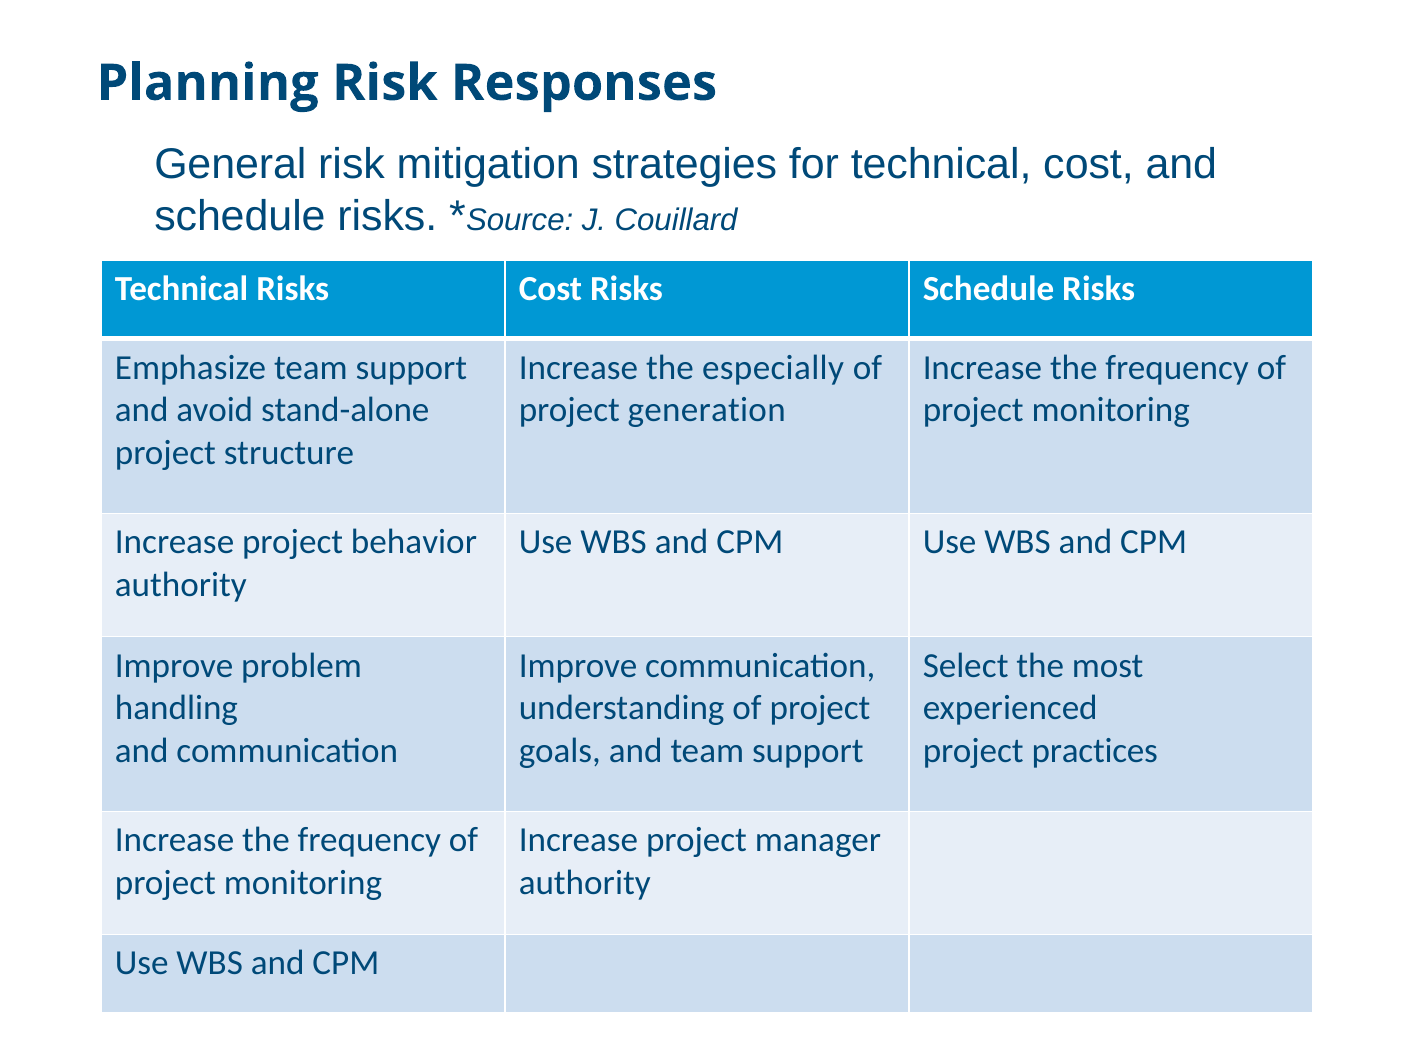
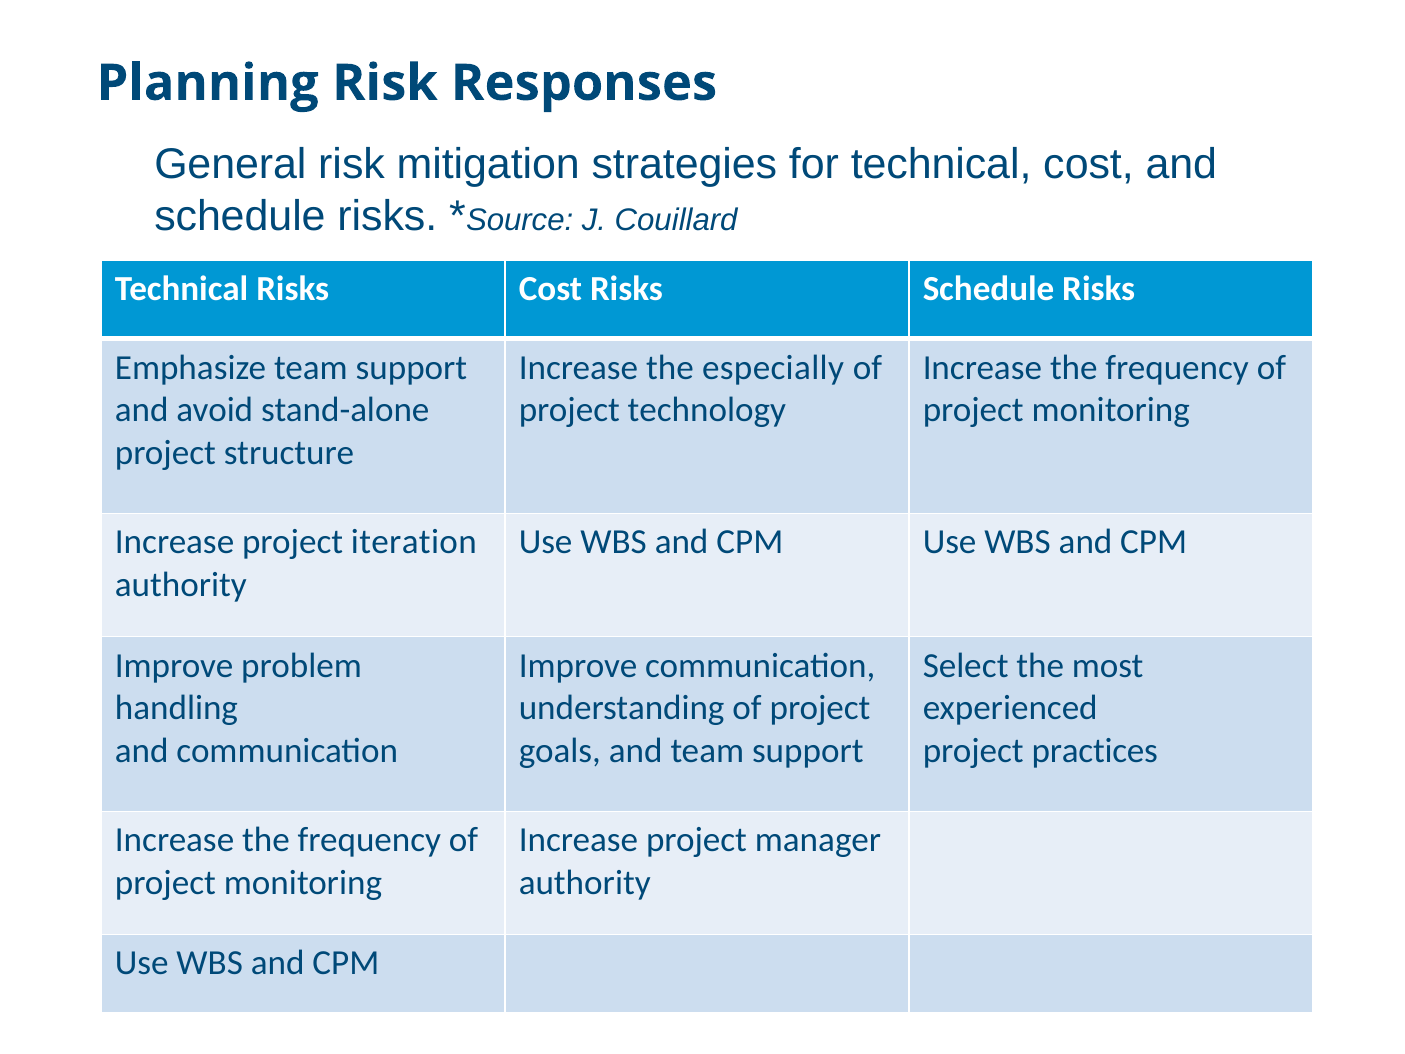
generation: generation -> technology
behavior: behavior -> iteration
